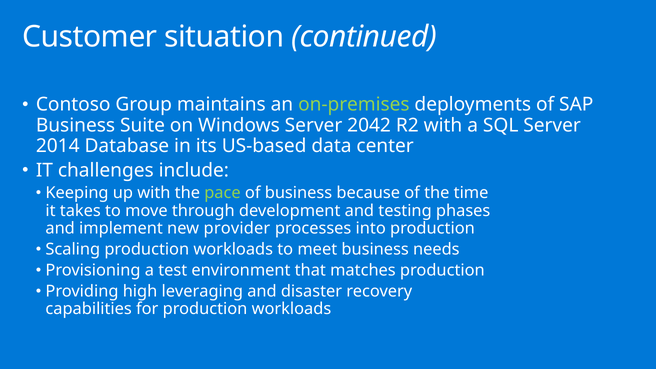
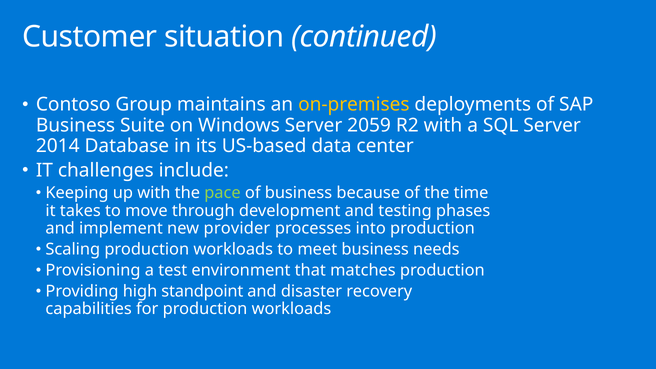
on-premises colour: light green -> yellow
2042: 2042 -> 2059
leveraging: leveraging -> standpoint
